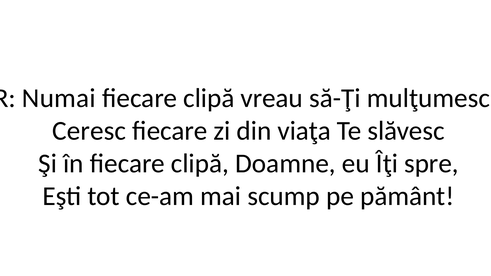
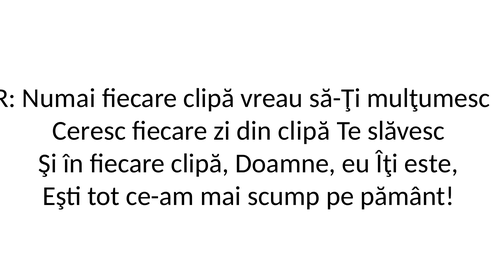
din viaţa: viaţa -> clipă
spre: spre -> este
